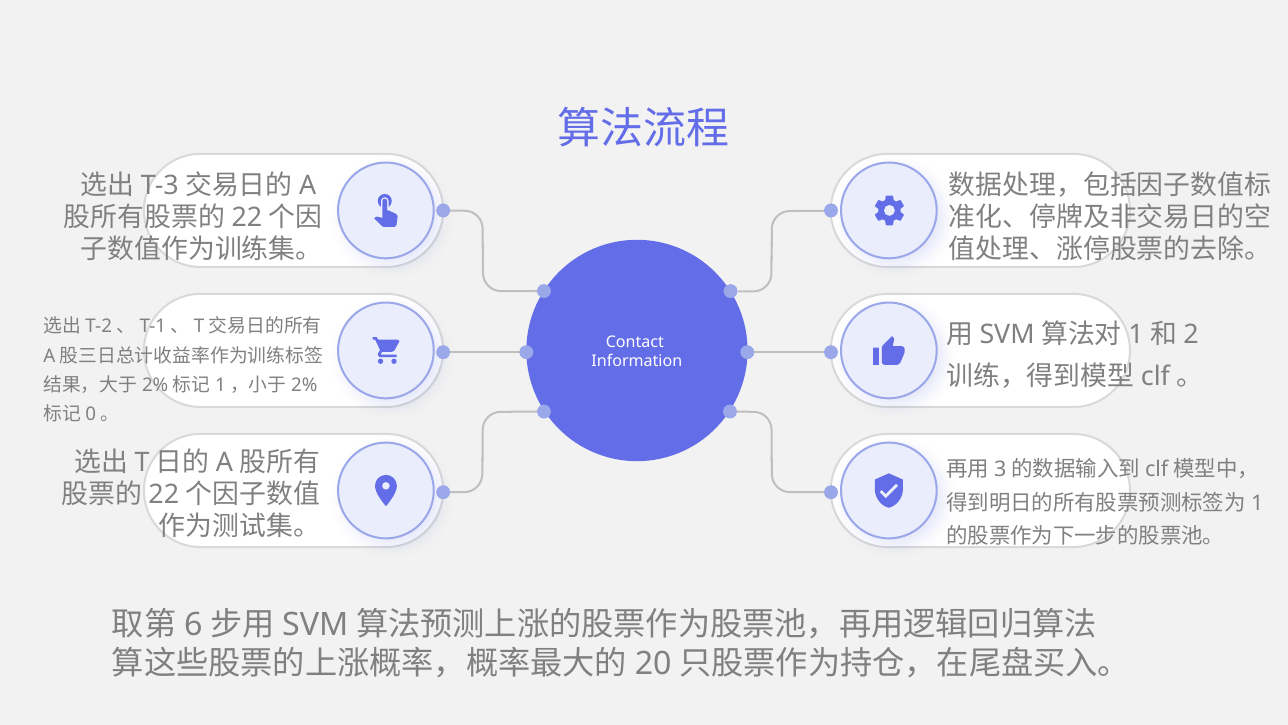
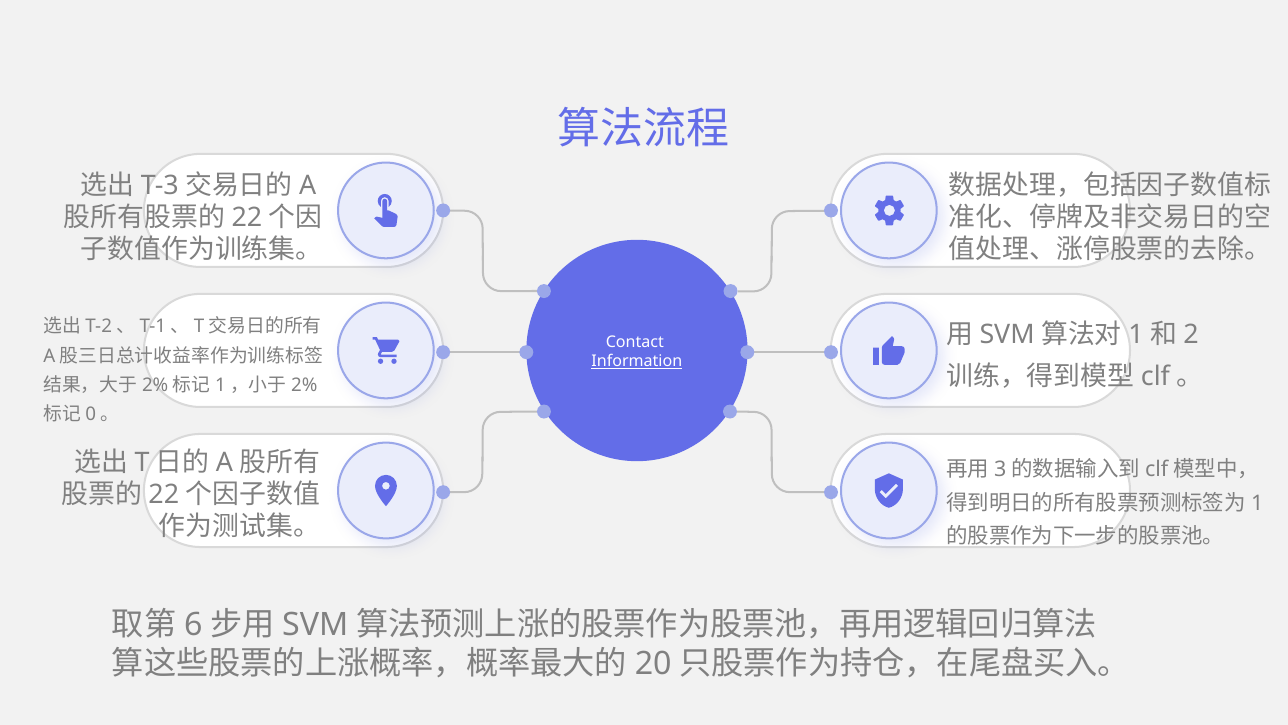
Information underline: none -> present
